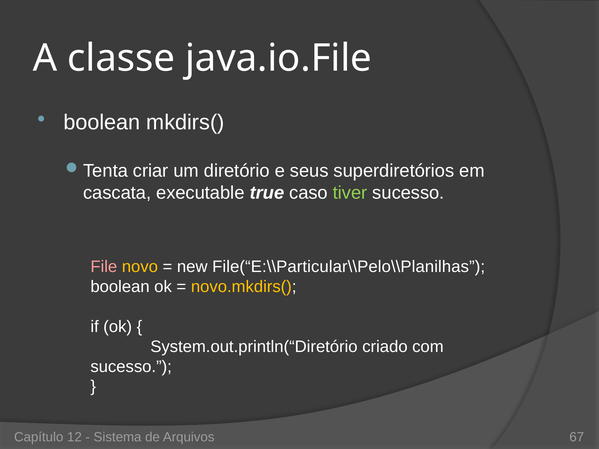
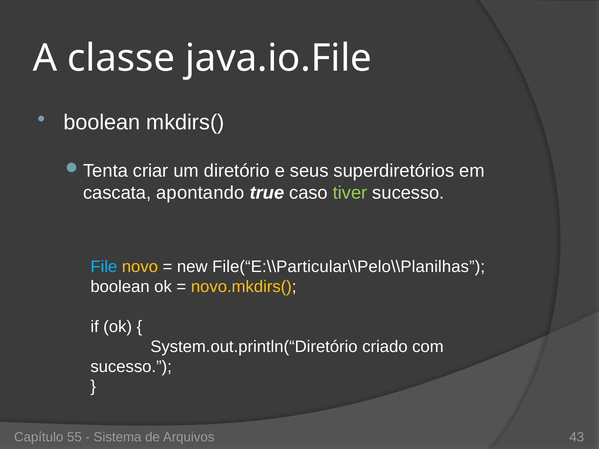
executable: executable -> apontando
File colour: pink -> light blue
12: 12 -> 55
67: 67 -> 43
